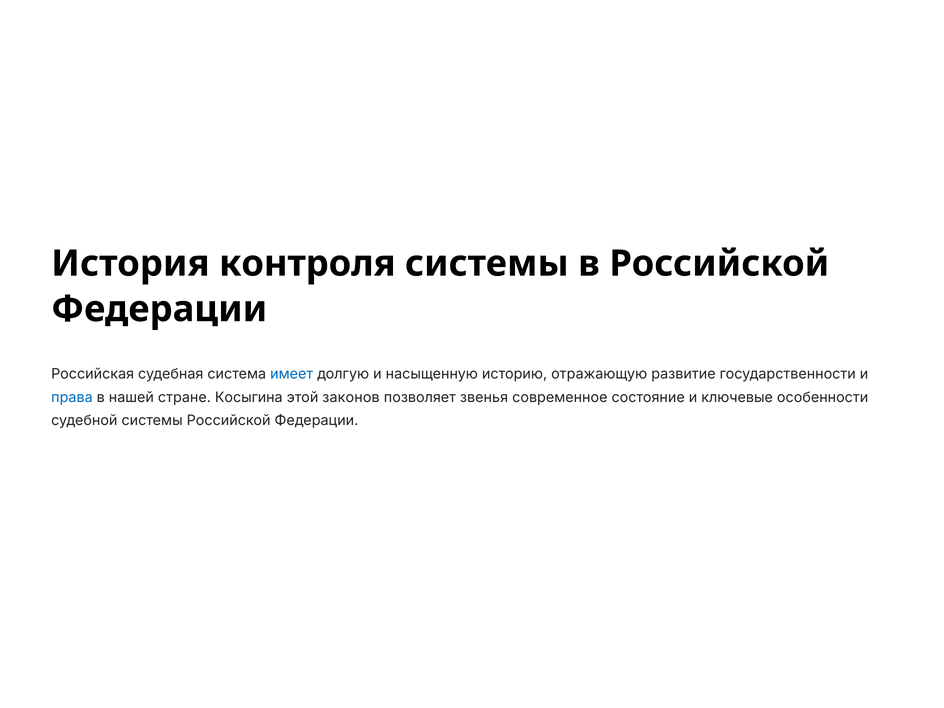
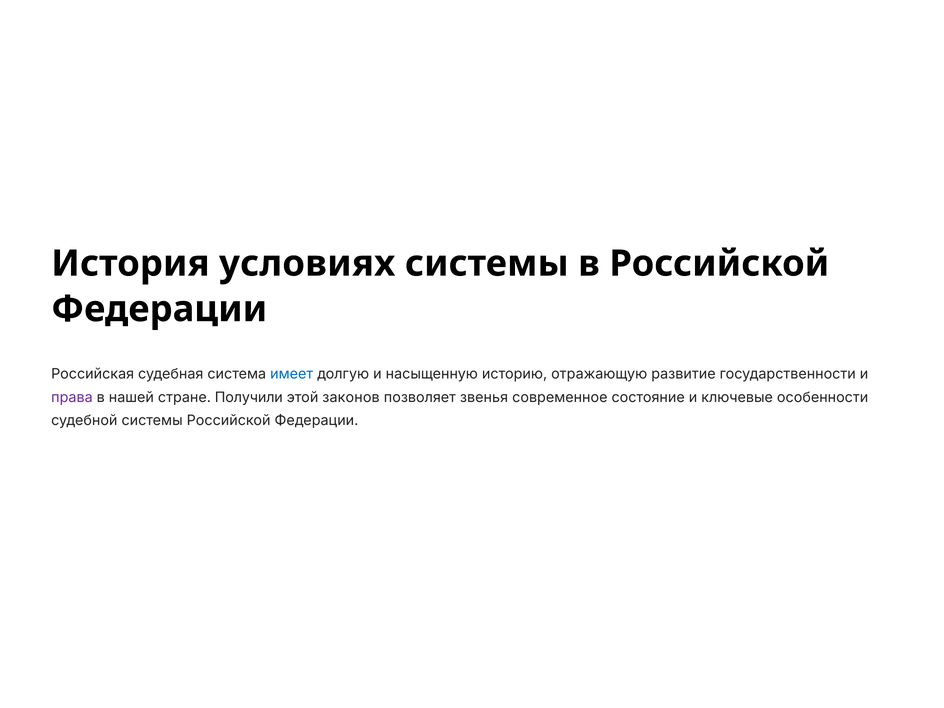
контроля: контроля -> условиях
права colour: blue -> purple
Косыгина: Косыгина -> Получили
